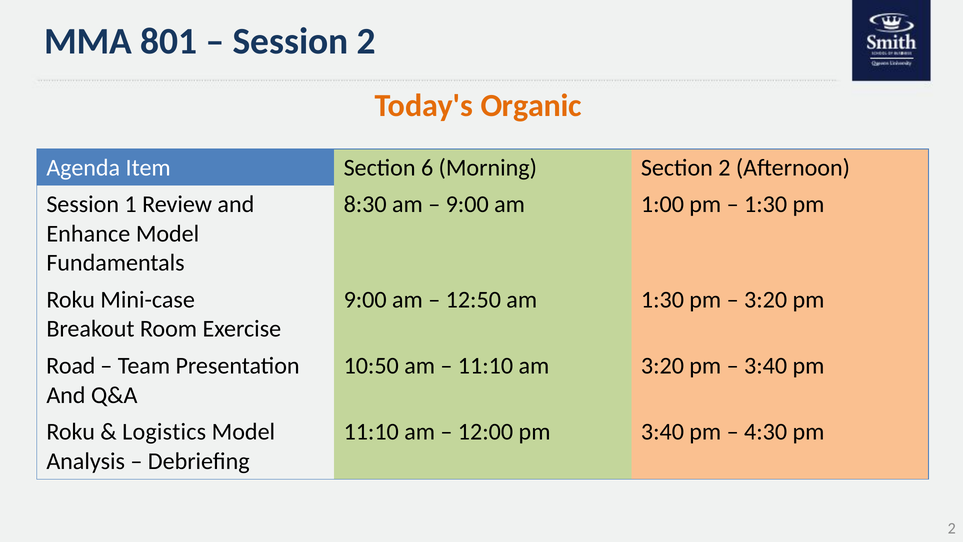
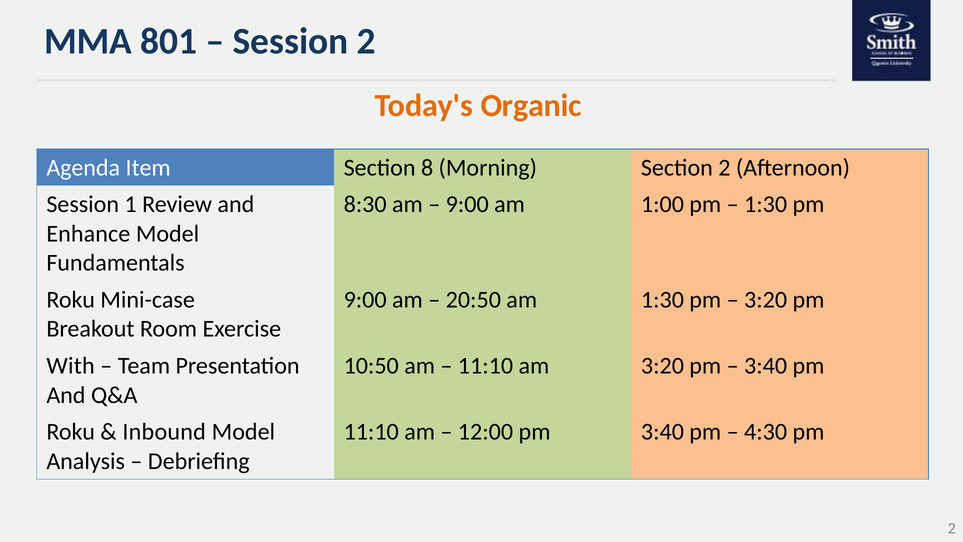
6: 6 -> 8
12:50: 12:50 -> 20:50
Road: Road -> With
Logistics: Logistics -> Inbound
